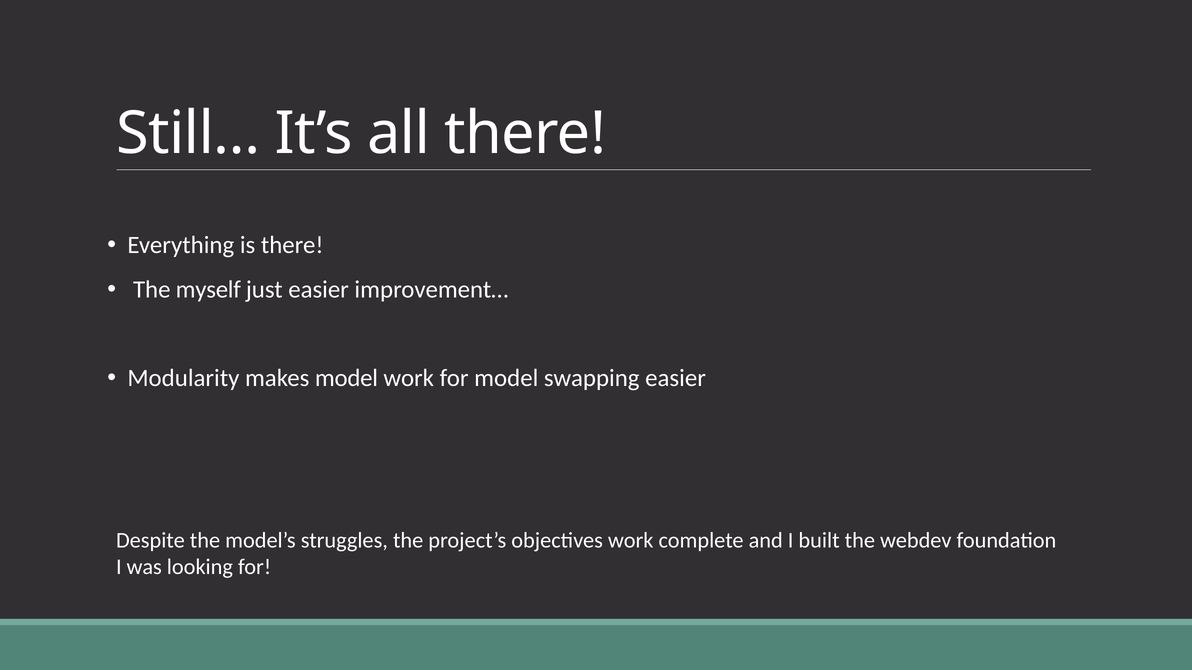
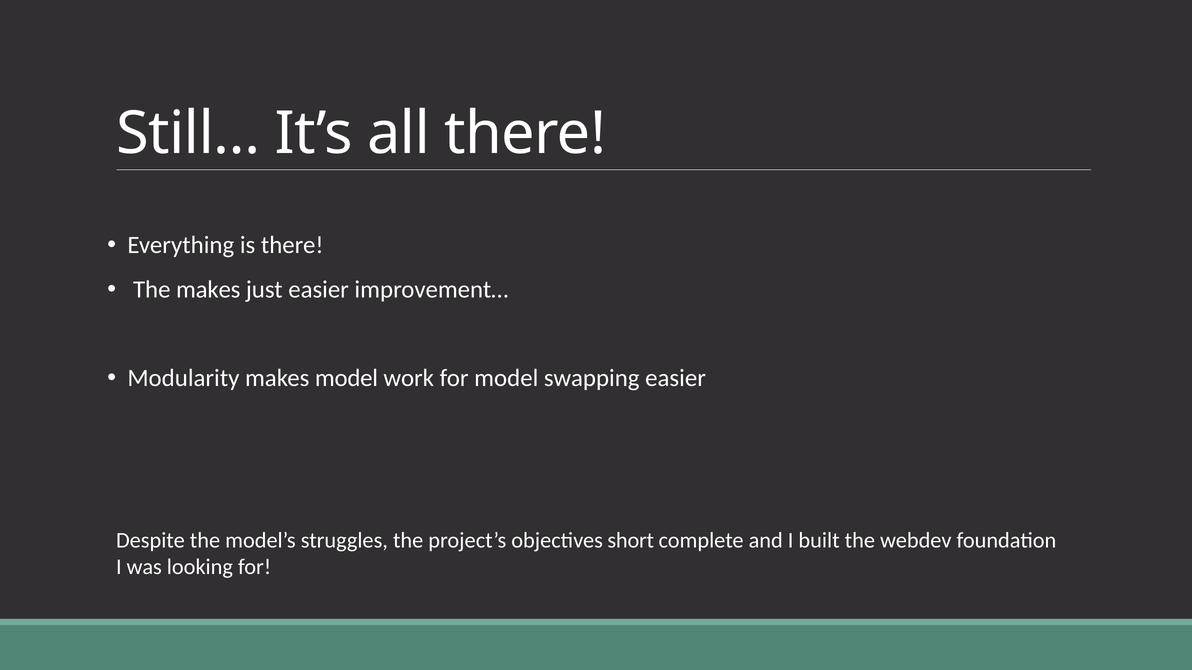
The myself: myself -> makes
objectives work: work -> short
